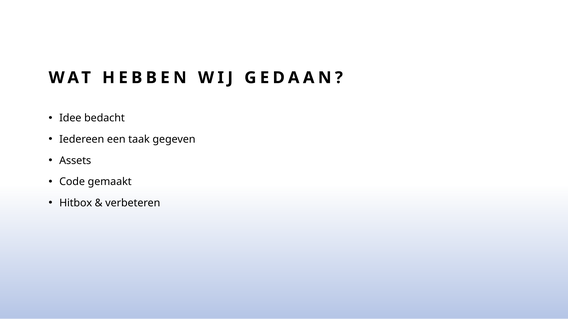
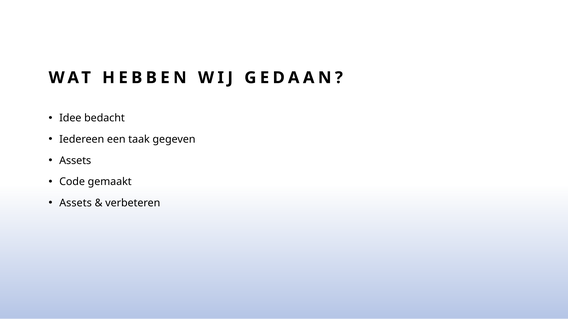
Hitbox at (76, 203): Hitbox -> Assets
